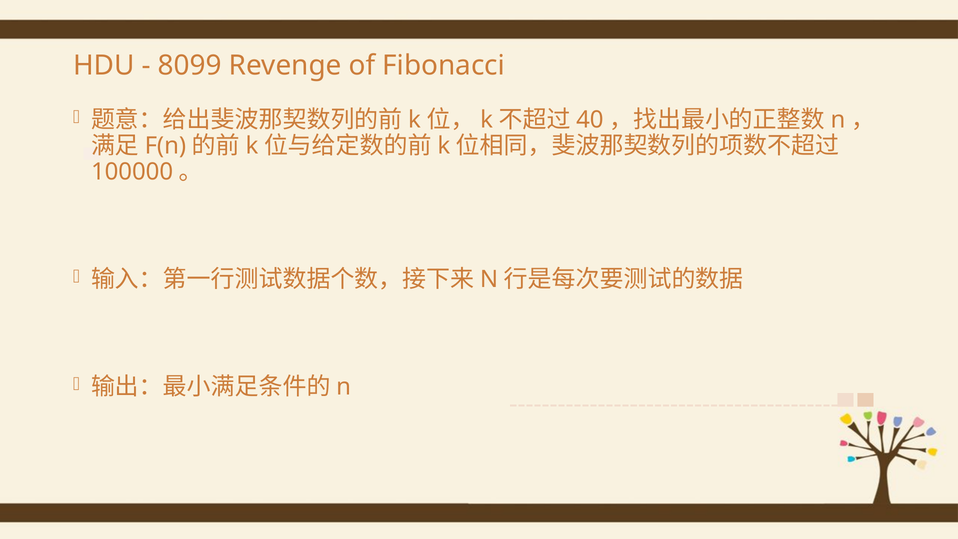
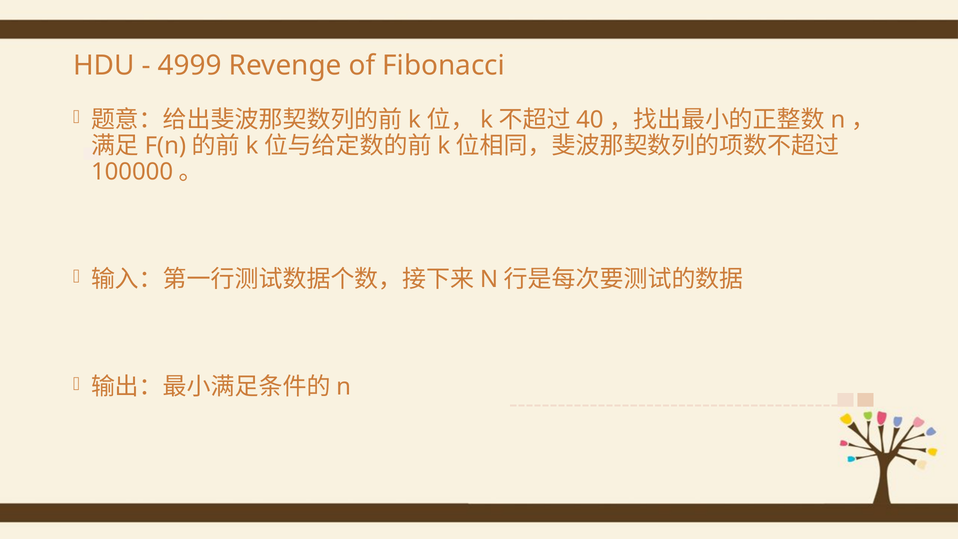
8099: 8099 -> 4999
